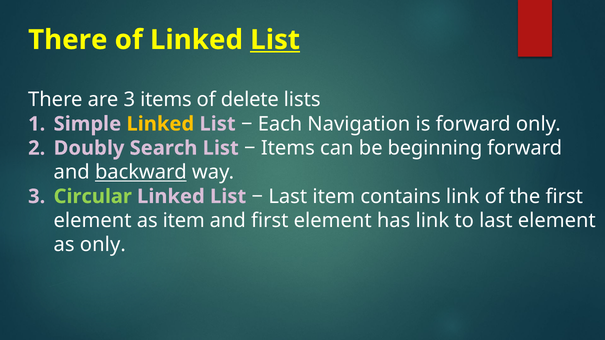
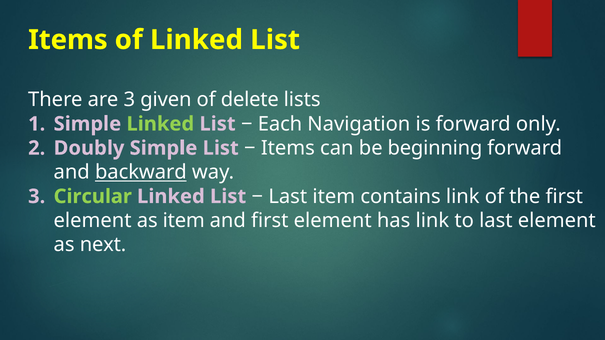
There at (68, 40): There -> Items
List at (275, 40) underline: present -> none
3 items: items -> given
Linked at (160, 124) colour: yellow -> light green
Doubly Search: Search -> Simple
as only: only -> next
